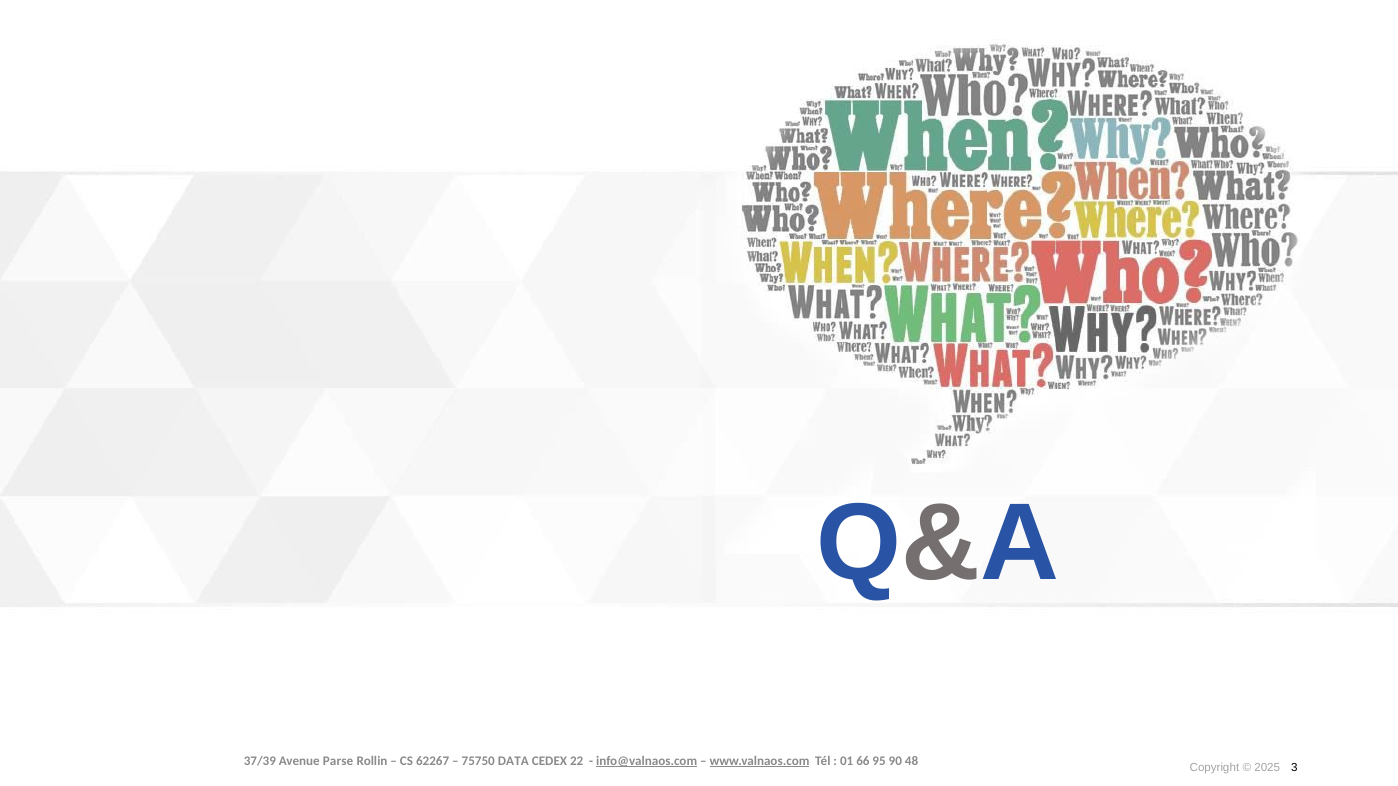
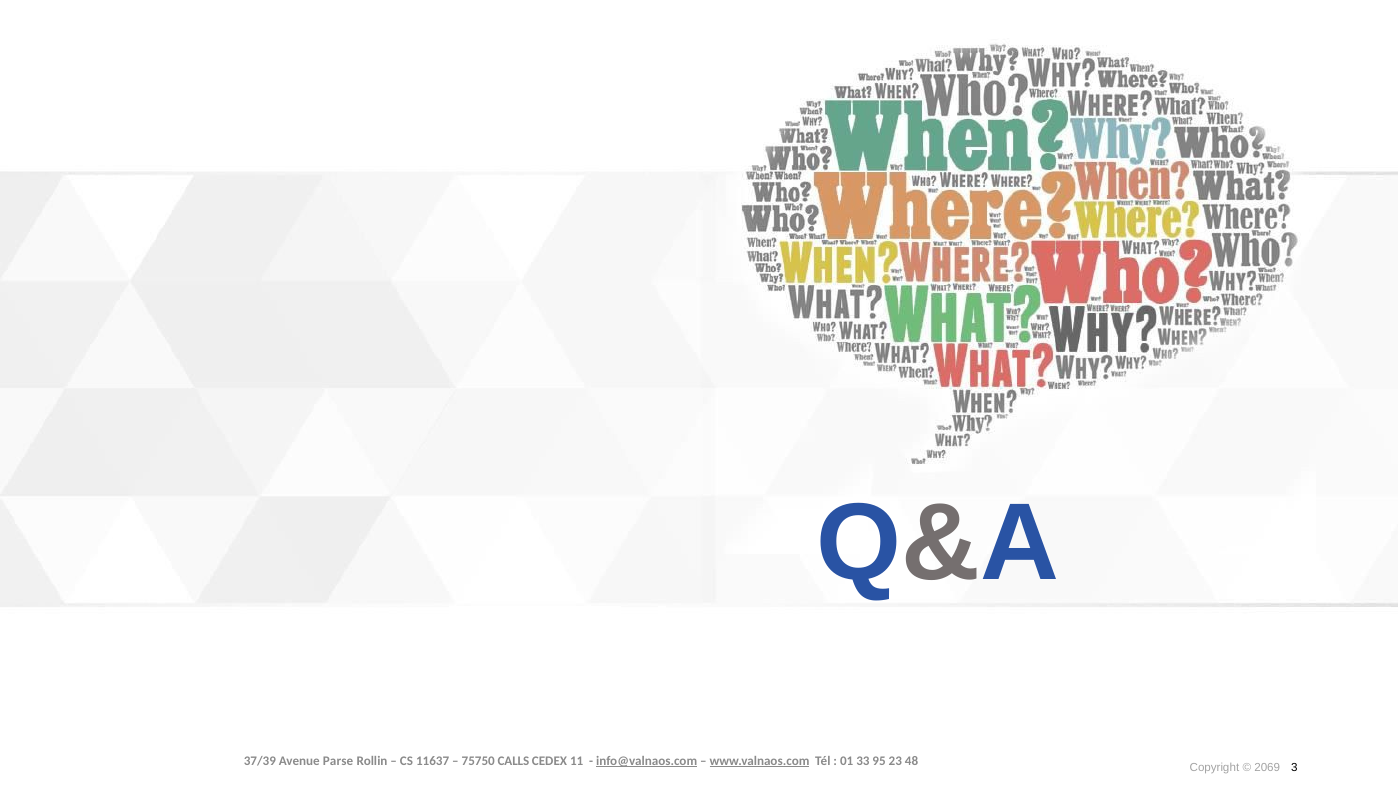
62267: 62267 -> 11637
DATA: DATA -> CALLS
22: 22 -> 11
66: 66 -> 33
90: 90 -> 23
2025: 2025 -> 2069
